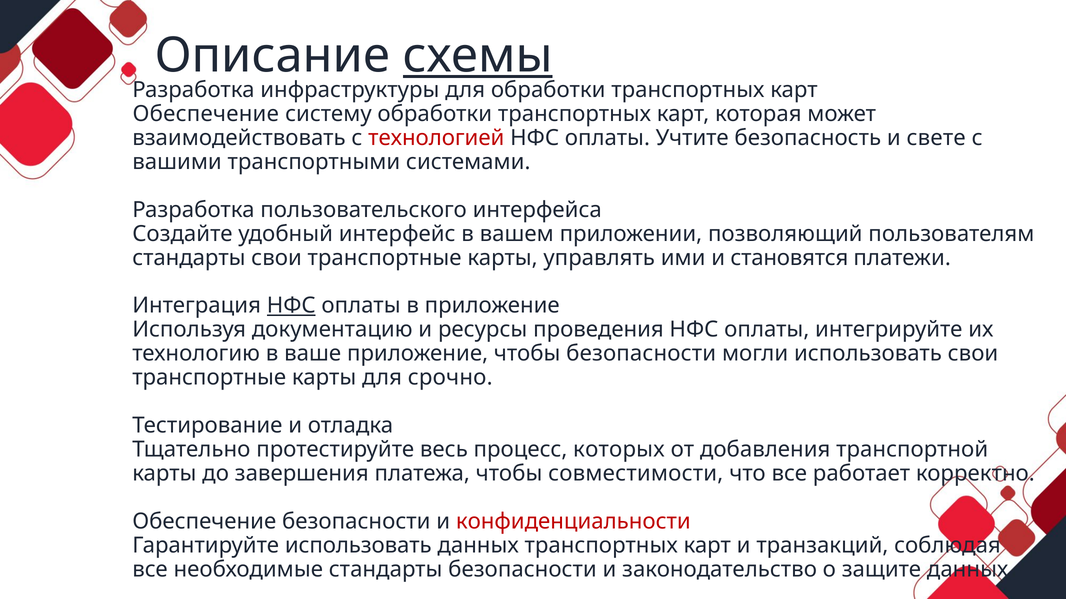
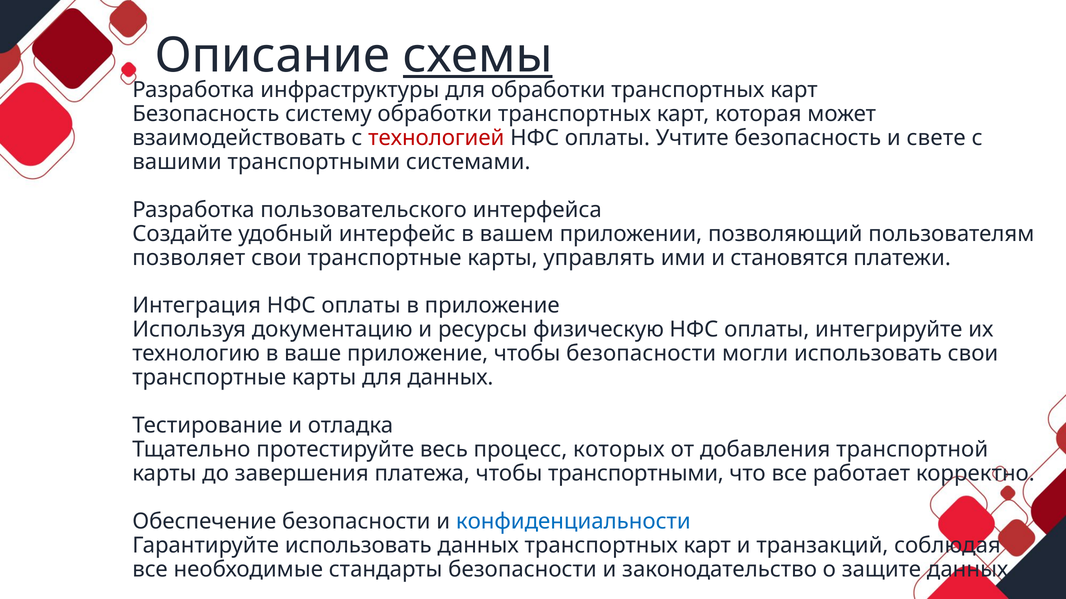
Обеспечение at (206, 114): Обеспечение -> Безопасность
стандарты at (189, 258): стандарты -> позволяет
НФС at (291, 306) underline: present -> none
проведения: проведения -> физическую
для срочно: срочно -> данных
чтобы совместимости: совместимости -> транспортными
конфиденциальности colour: red -> blue
